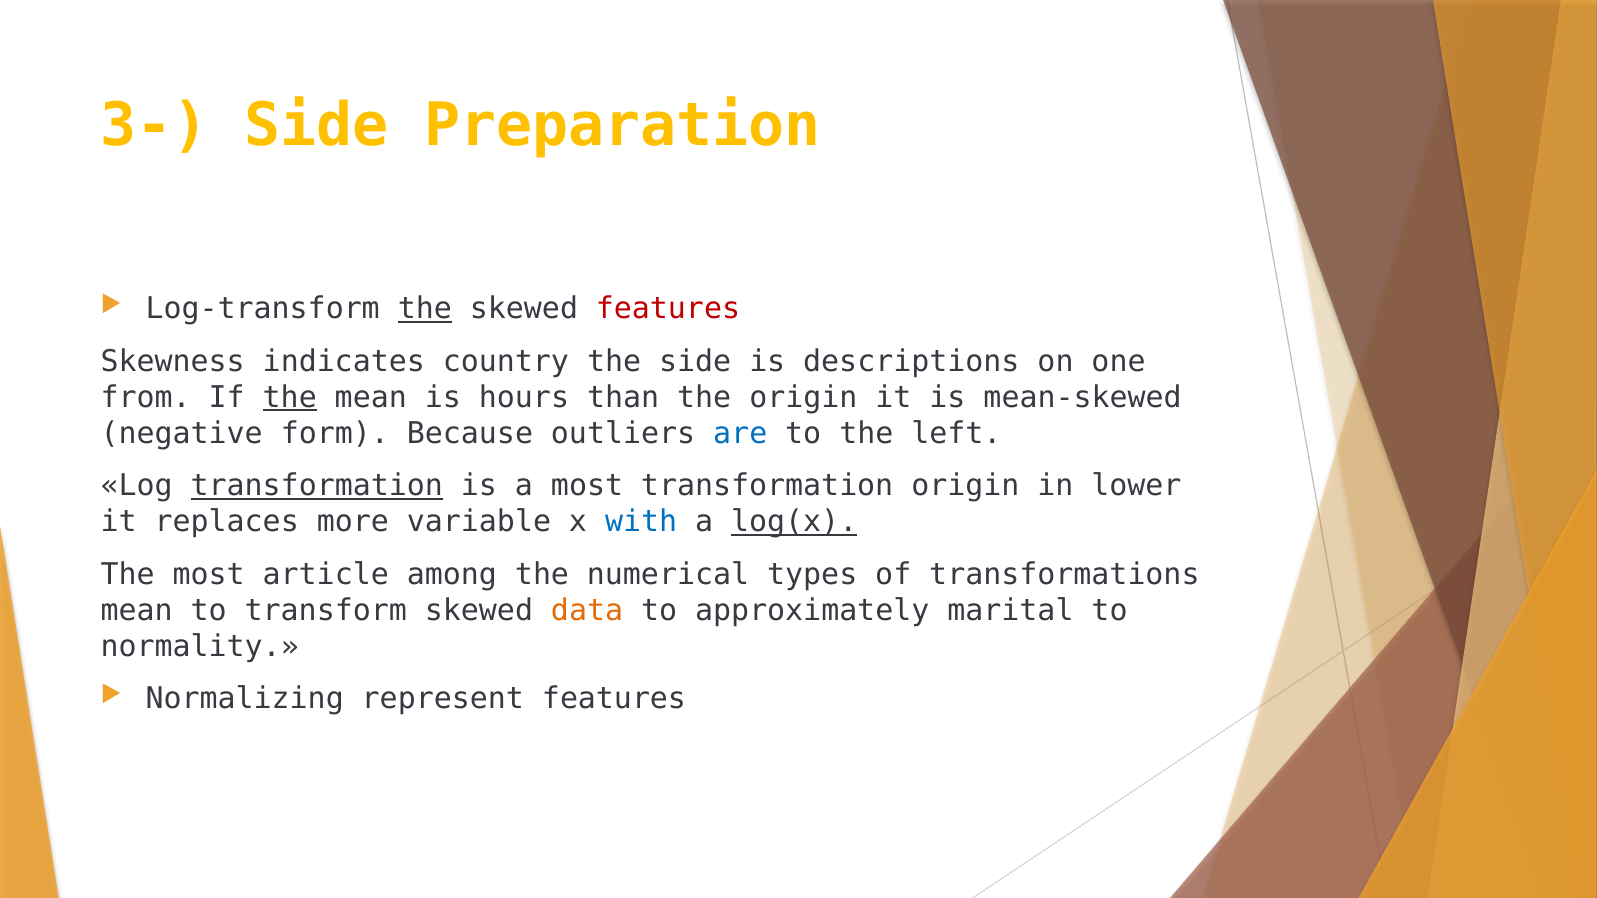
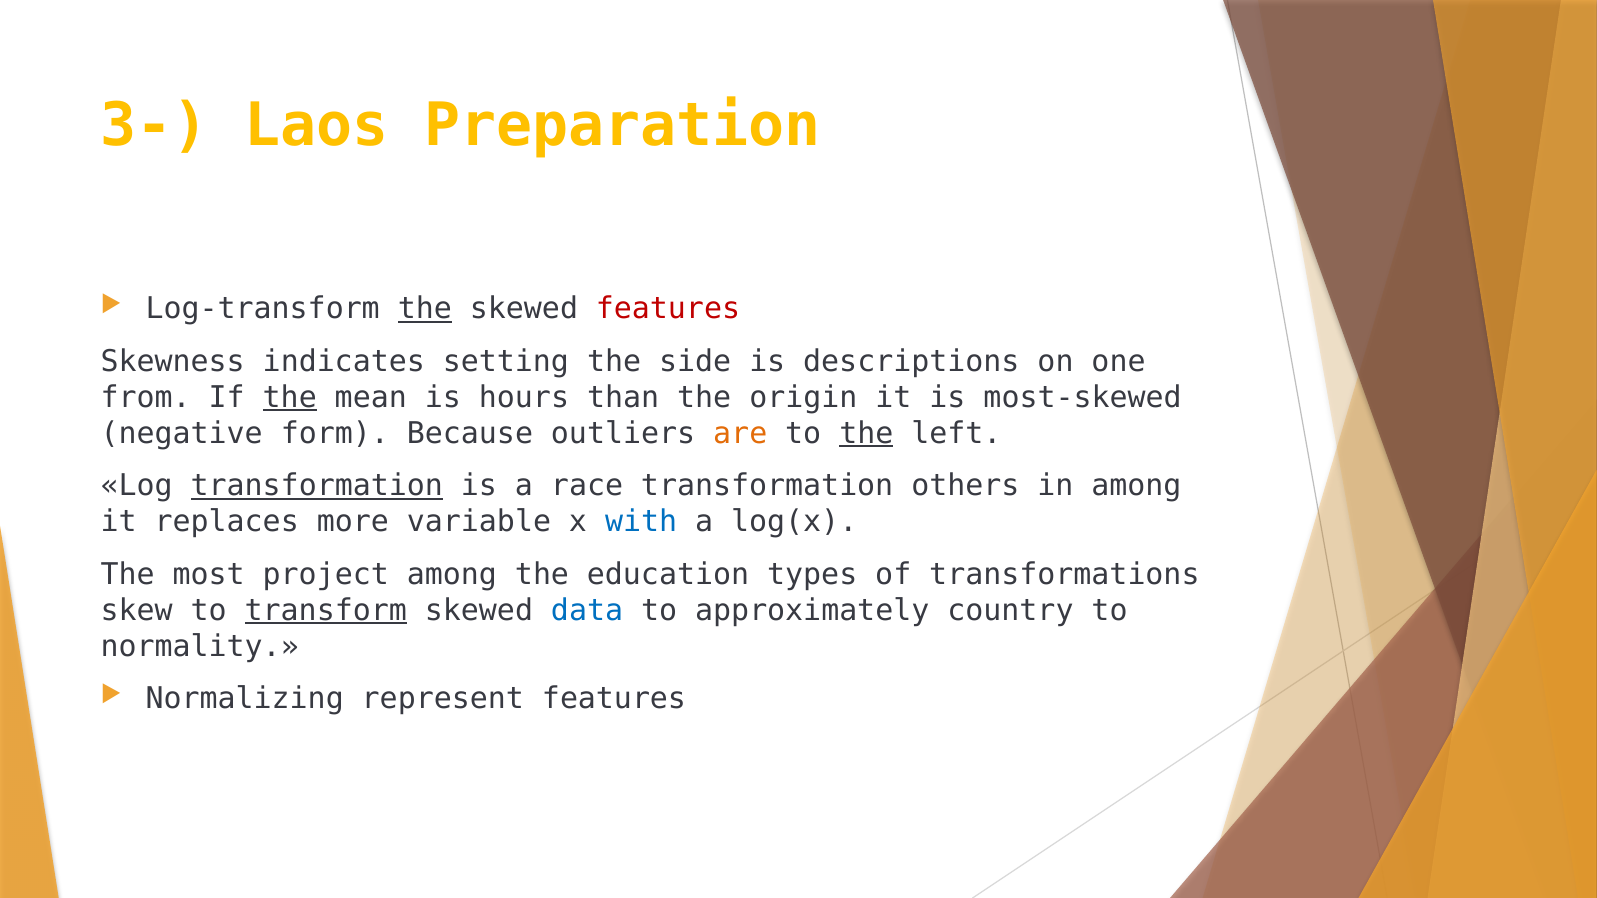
3- Side: Side -> Laos
country: country -> setting
mean-skewed: mean-skewed -> most-skewed
are colour: blue -> orange
the at (866, 434) underline: none -> present
a most: most -> race
transformation origin: origin -> others
in lower: lower -> among
log(x underline: present -> none
article: article -> project
numerical: numerical -> education
mean at (137, 611): mean -> skew
transform underline: none -> present
data colour: orange -> blue
marital: marital -> country
